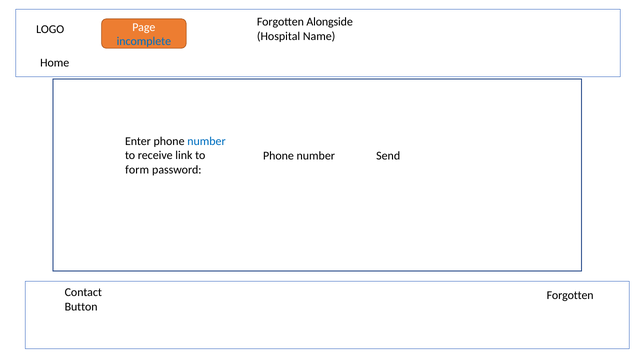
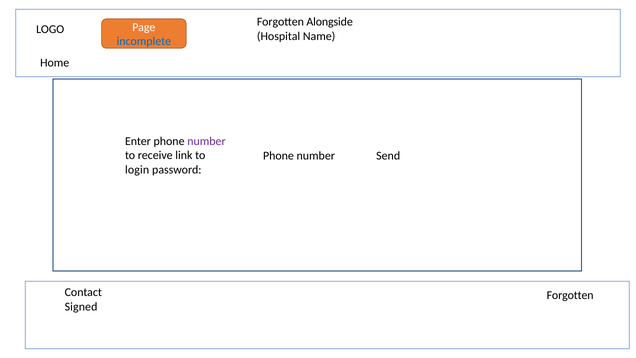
number at (206, 141) colour: blue -> purple
form: form -> login
Button: Button -> Signed
